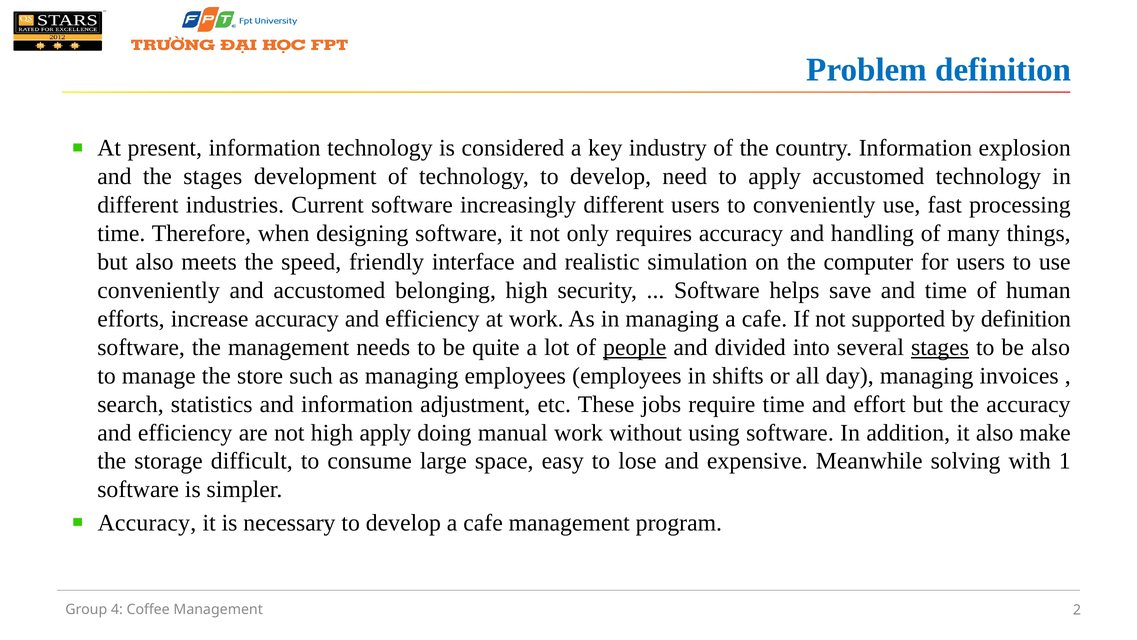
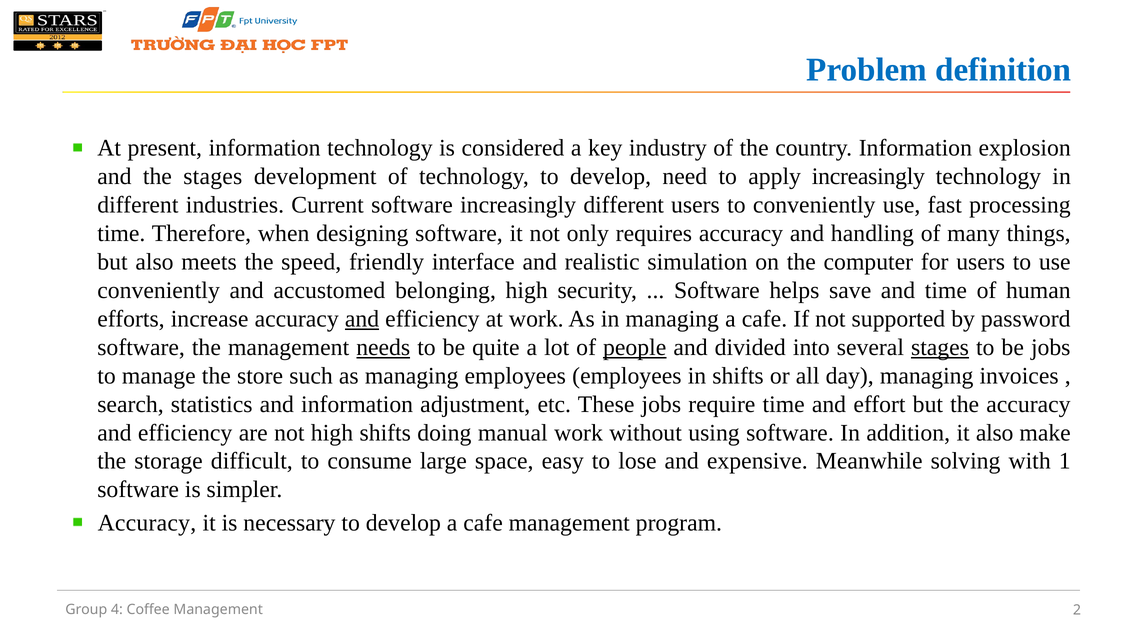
apply accustomed: accustomed -> increasingly
and at (362, 319) underline: none -> present
by definition: definition -> password
needs underline: none -> present
be also: also -> jobs
high apply: apply -> shifts
